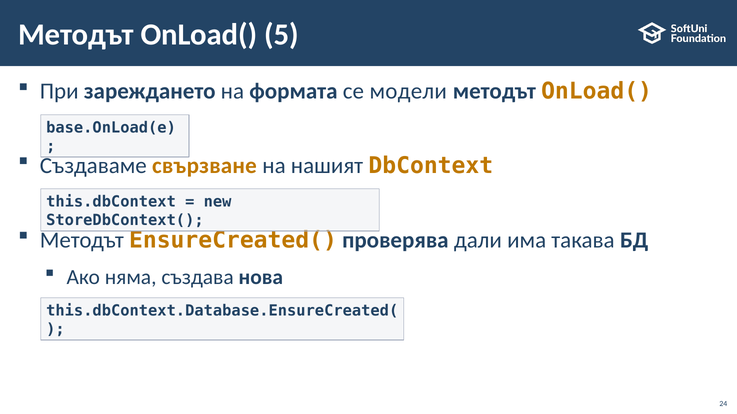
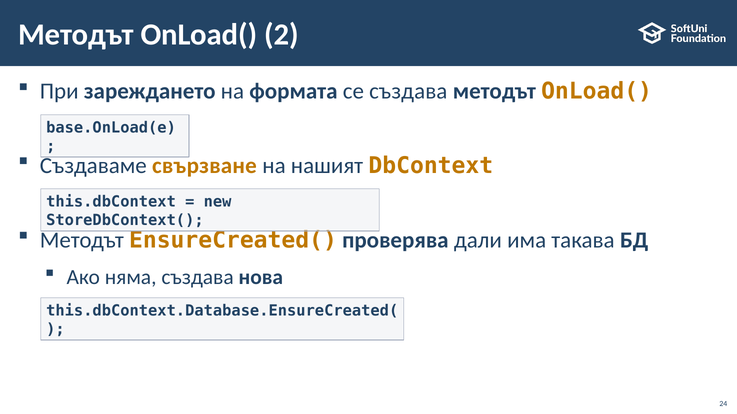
5: 5 -> 2
се модели: модели -> създава
